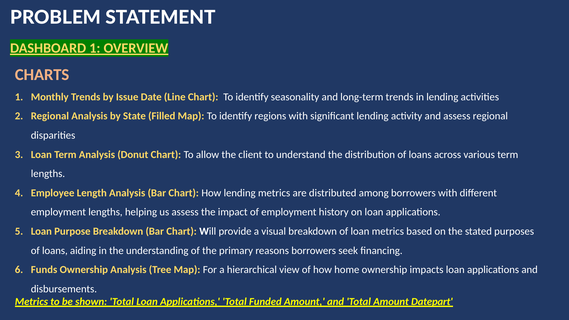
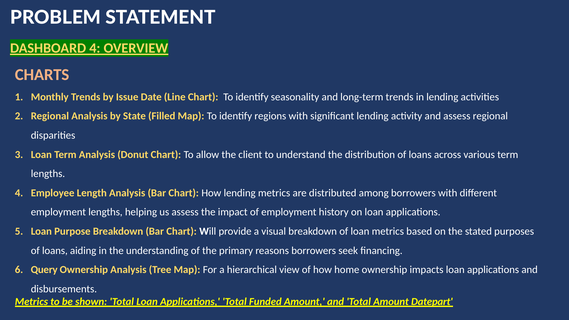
DASHBOARD 1: 1 -> 4
Funds: Funds -> Query
